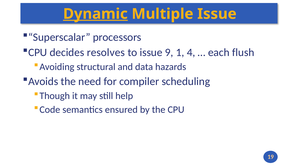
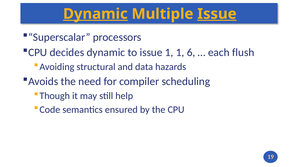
Issue at (217, 14) underline: none -> present
decides resolves: resolves -> dynamic
issue 9: 9 -> 1
4: 4 -> 6
